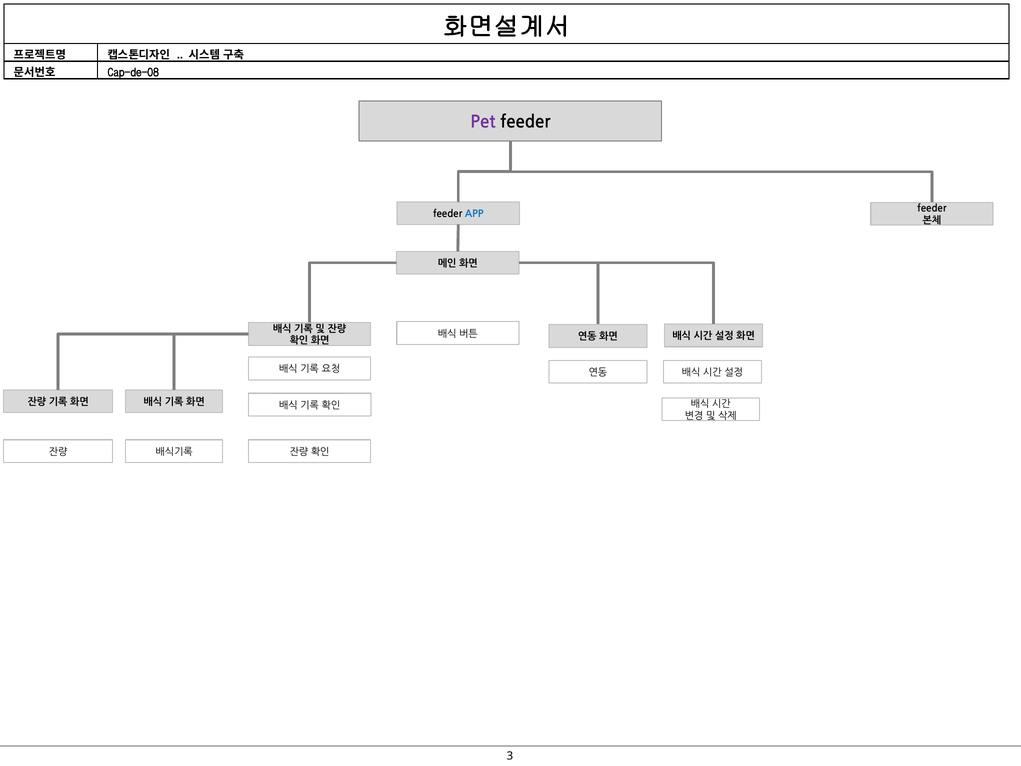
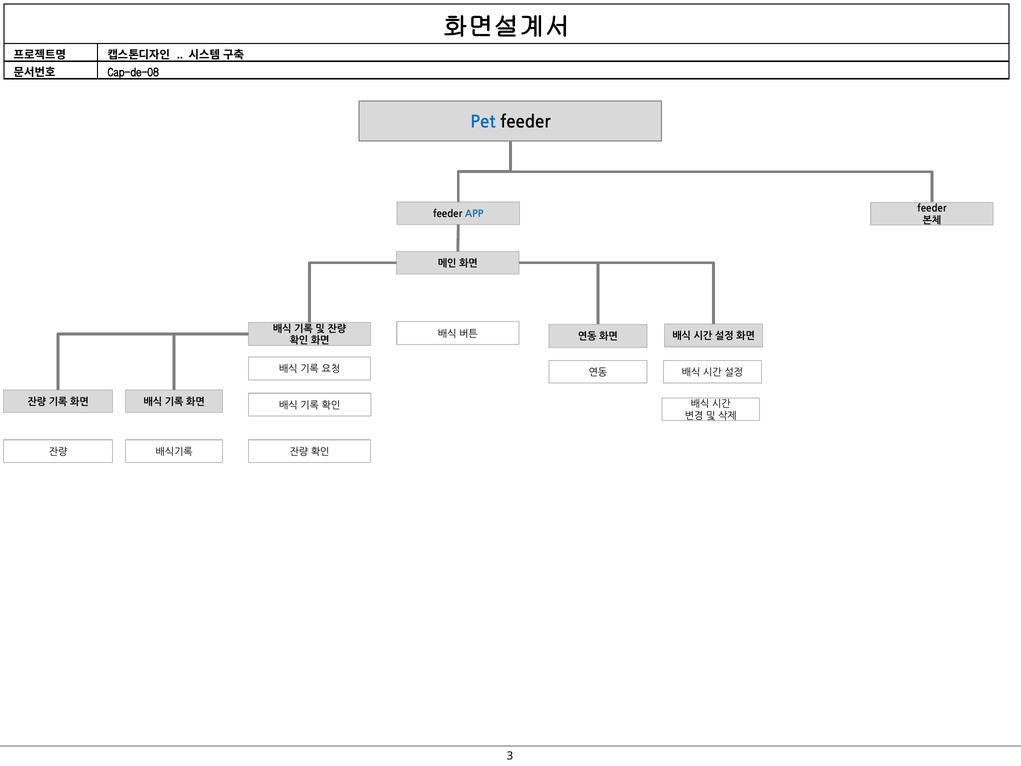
Pet colour: purple -> blue
